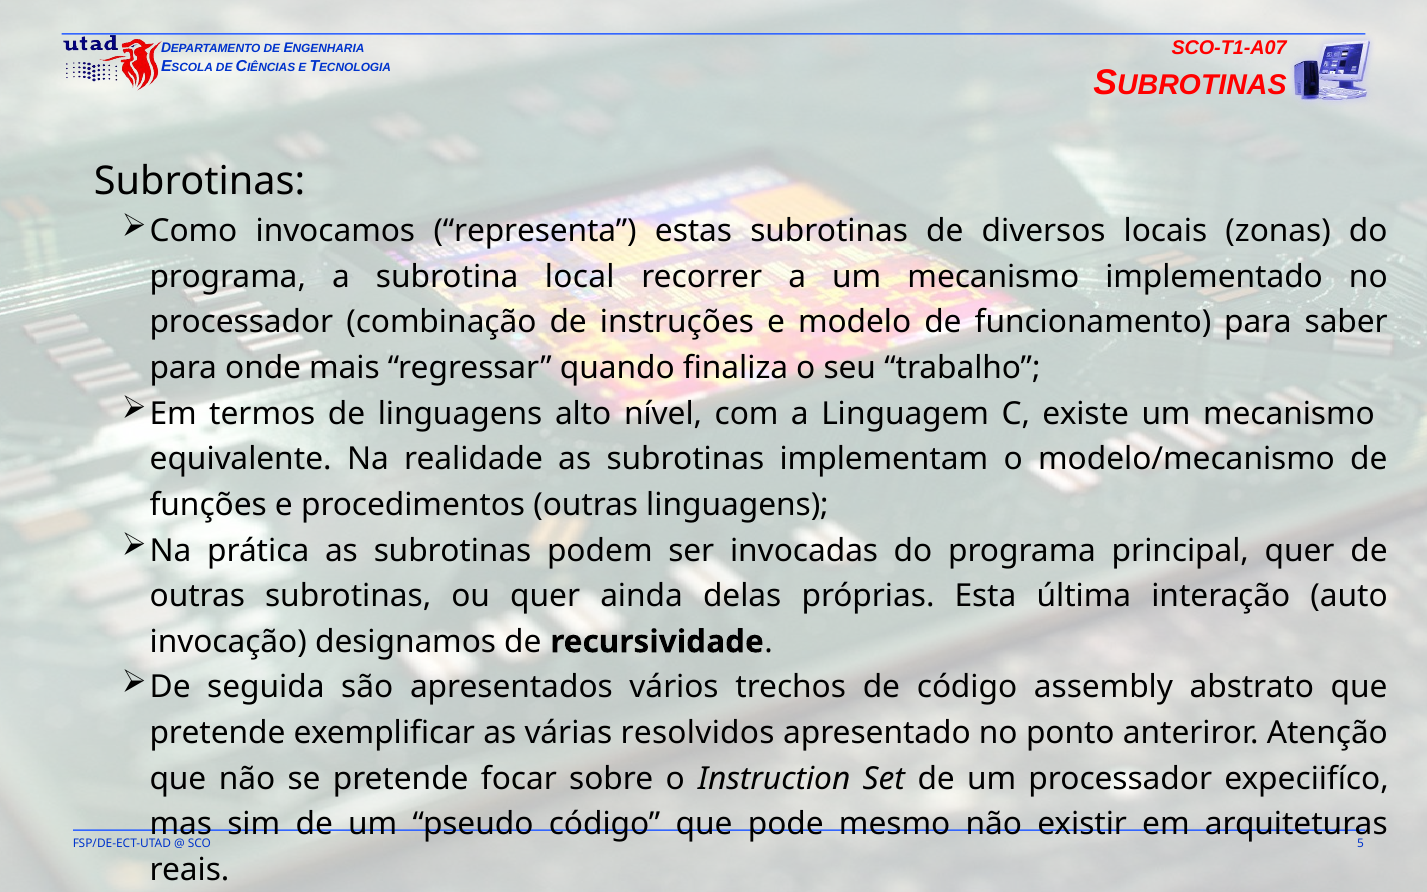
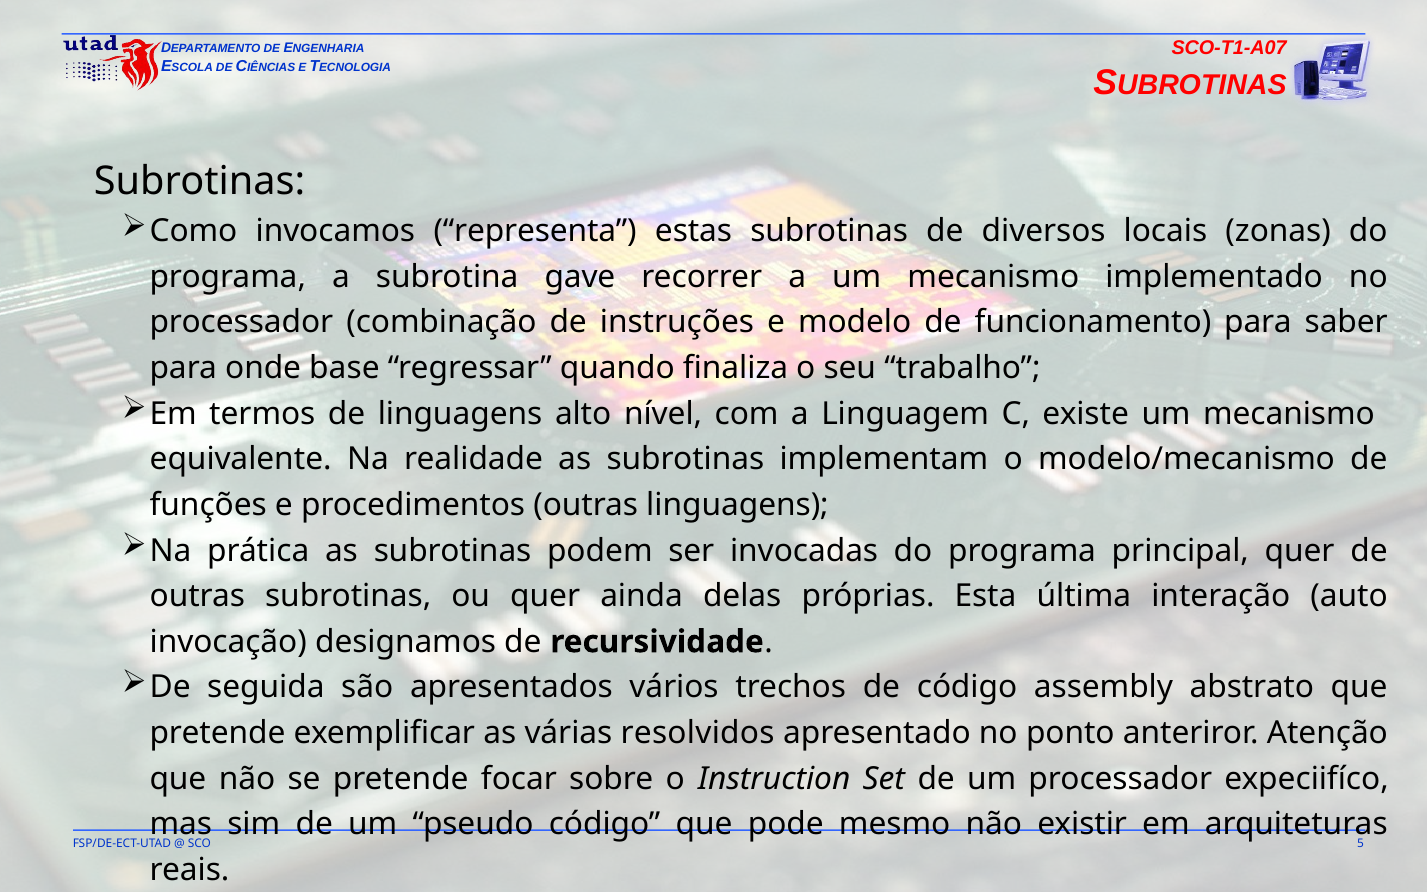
local: local -> gave
mais: mais -> base
